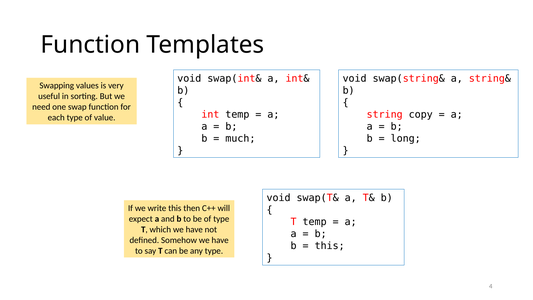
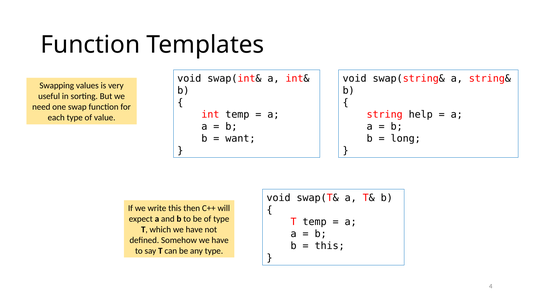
copy: copy -> help
much: much -> want
